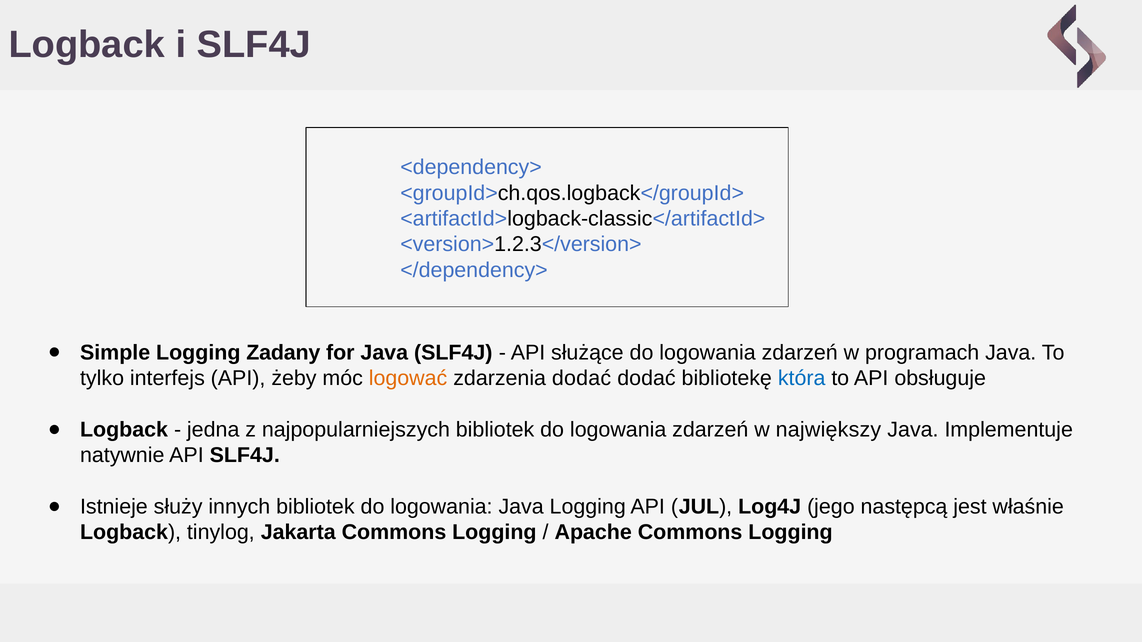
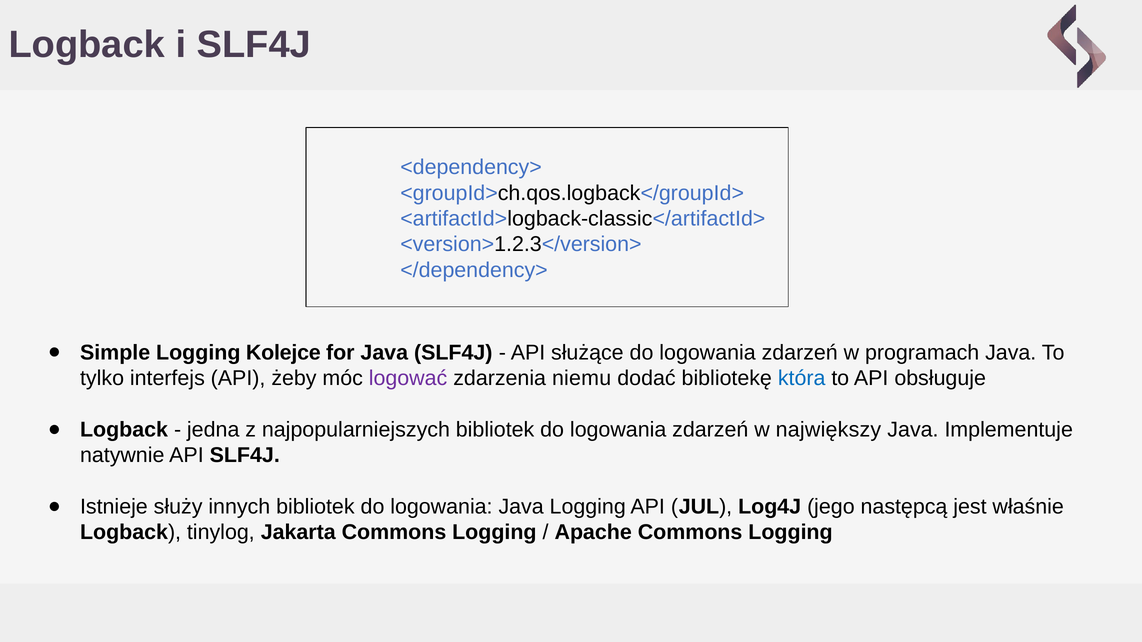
Zadany: Zadany -> Kolejce
logować colour: orange -> purple
zdarzenia dodać: dodać -> niemu
